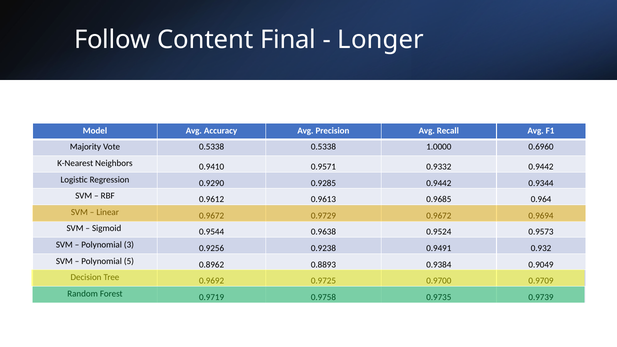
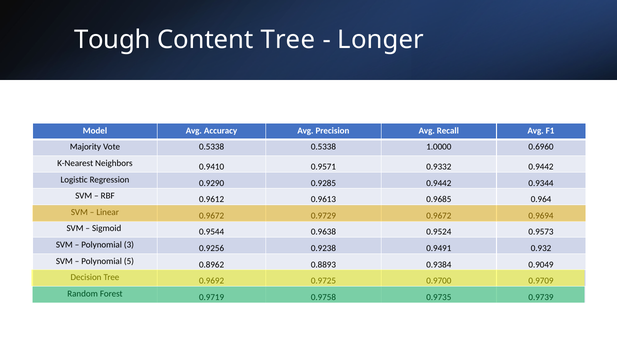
Follow: Follow -> Tough
Content Final: Final -> Tree
